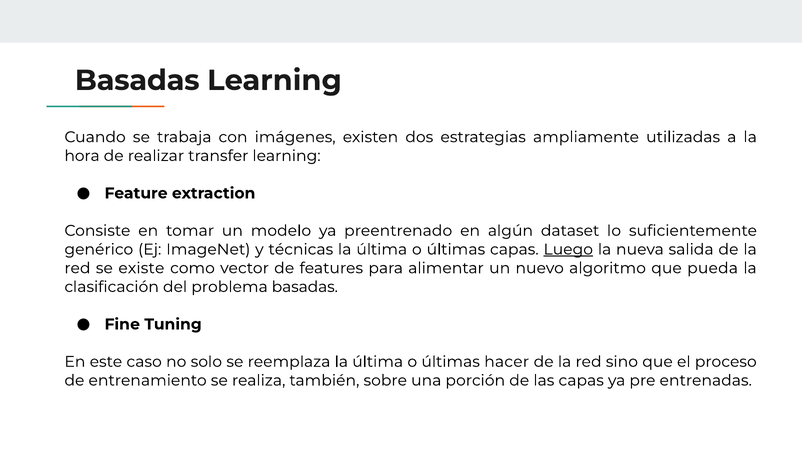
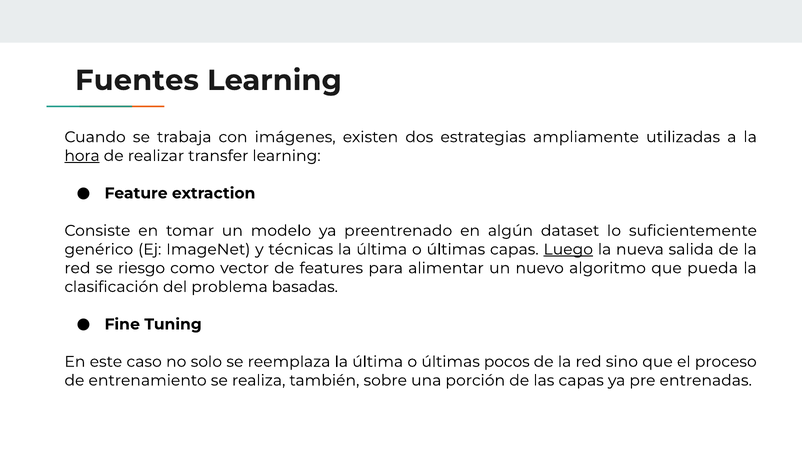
Basadas at (137, 80): Basadas -> Fuentes
hora underline: none -> present
existe: existe -> riesgo
hacer: hacer -> pocos
